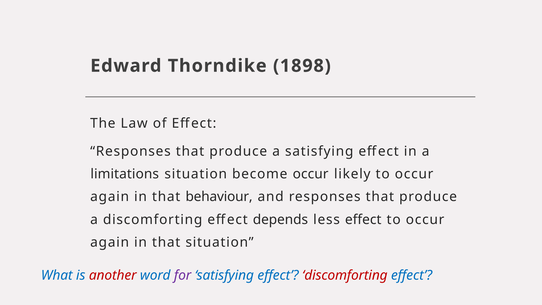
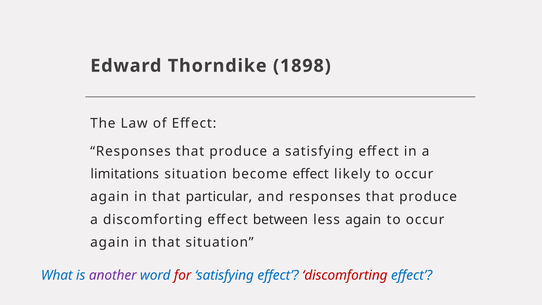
become occur: occur -> effect
behaviour: behaviour -> particular
depends: depends -> between
less effect: effect -> again
another colour: red -> purple
for colour: purple -> red
